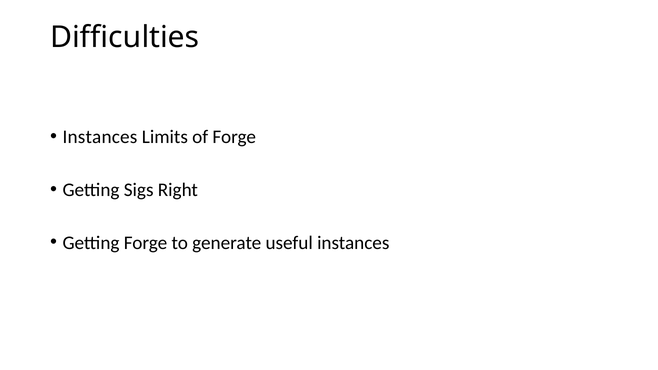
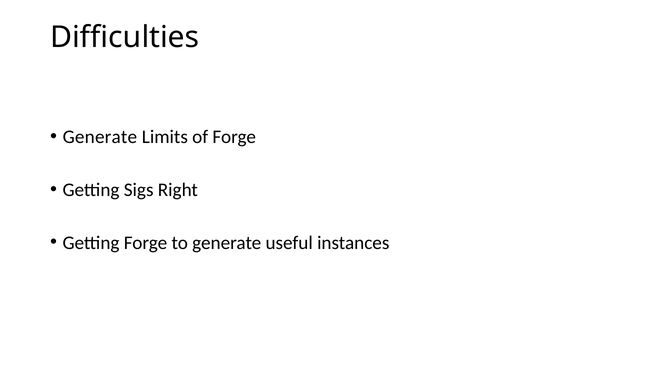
Instances at (100, 137): Instances -> Generate
